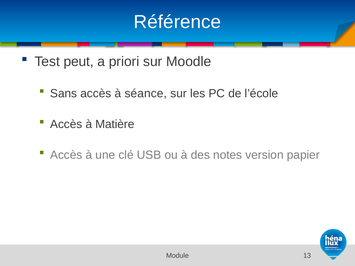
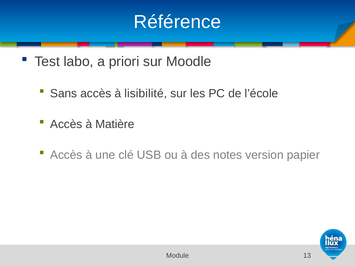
peut: peut -> labo
séance: séance -> lisibilité
